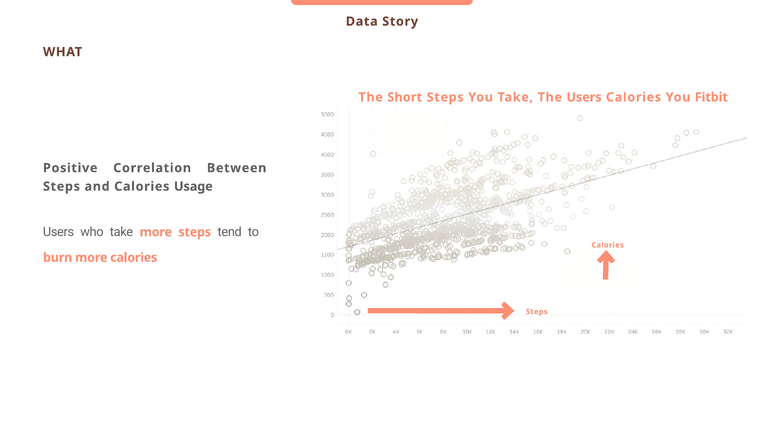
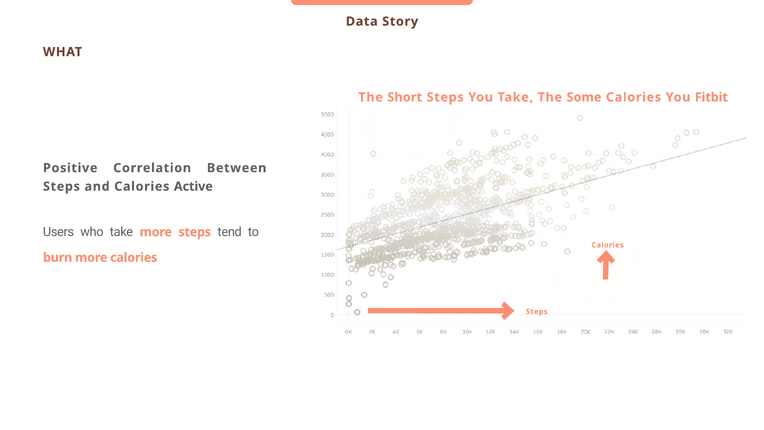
The Users: Users -> Some
Usage: Usage -> Active
